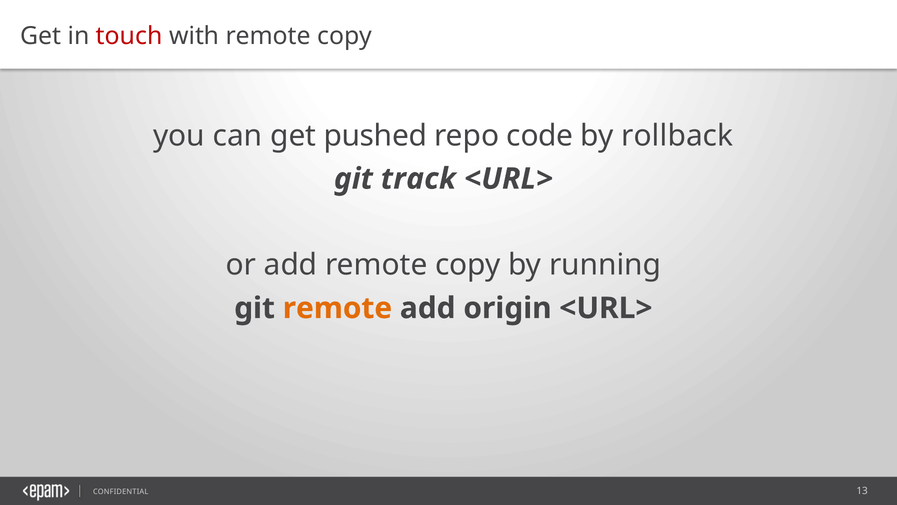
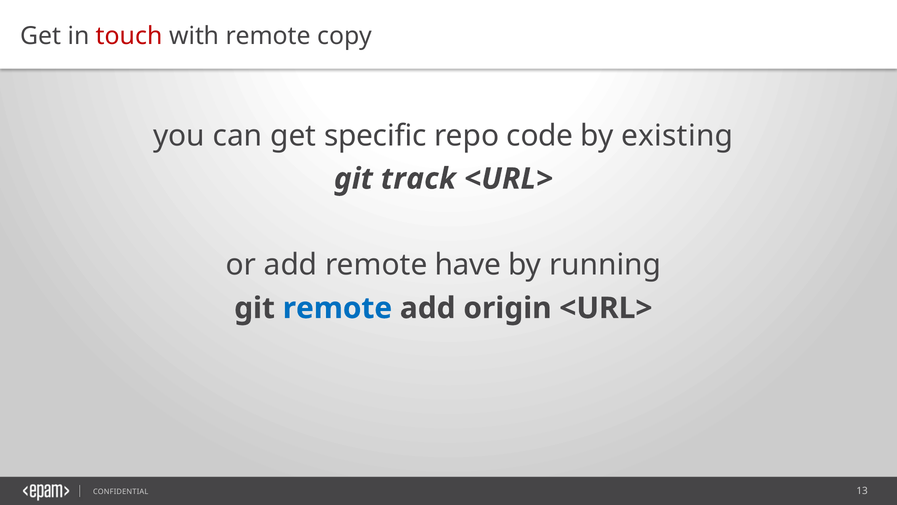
pushed: pushed -> specific
rollback: rollback -> existing
add remote copy: copy -> have
remote at (337, 308) colour: orange -> blue
